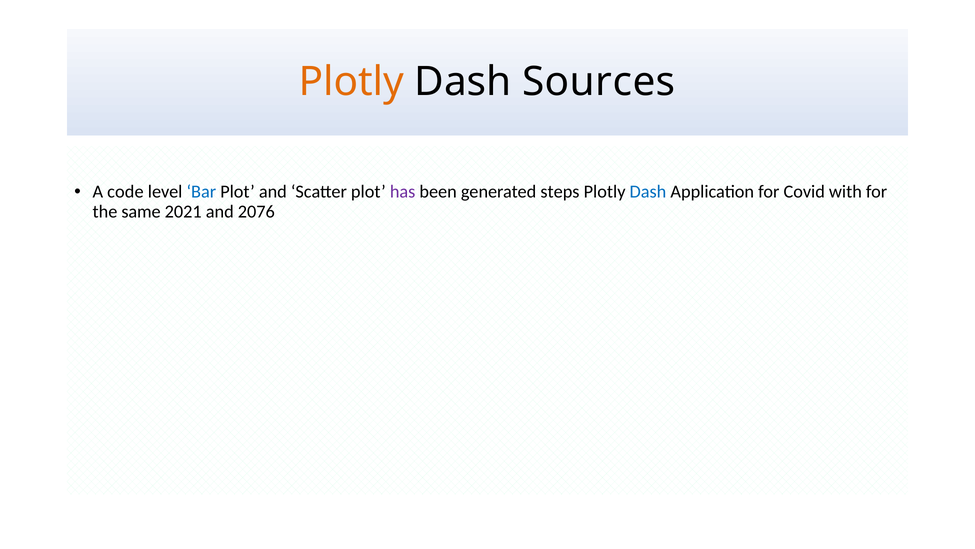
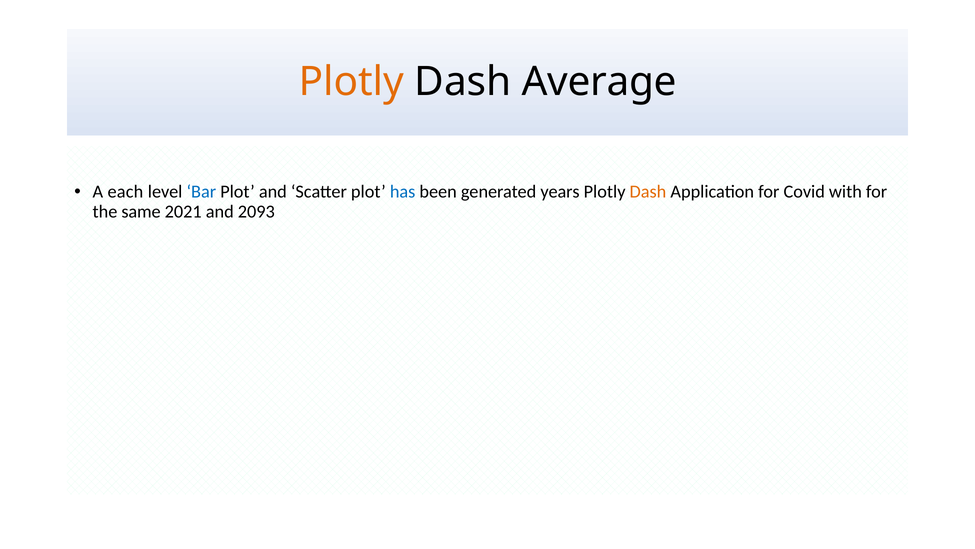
Sources: Sources -> Average
code: code -> each
has colour: purple -> blue
steps: steps -> years
Dash at (648, 192) colour: blue -> orange
2076: 2076 -> 2093
